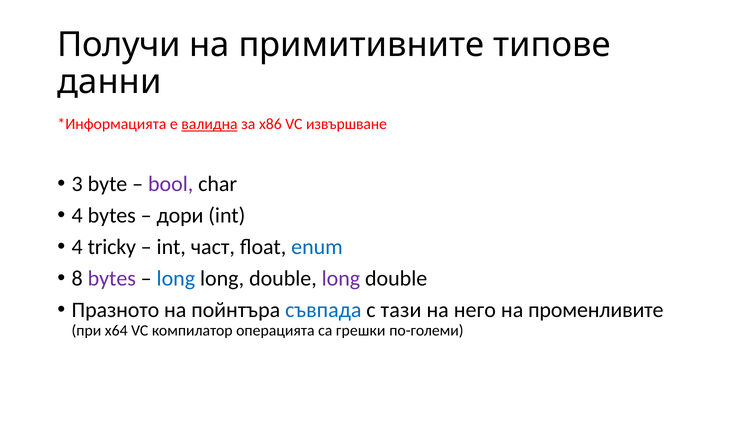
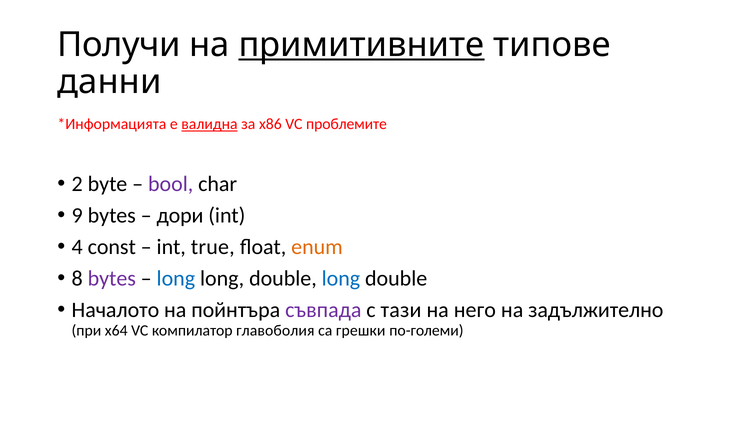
примитивните underline: none -> present
извършване: извършване -> проблемите
3: 3 -> 2
4 at (77, 215): 4 -> 9
tricky: tricky -> const
част: част -> true
enum colour: blue -> orange
long at (341, 279) colour: purple -> blue
Празното: Празното -> Началото
съвпада colour: blue -> purple
променливите: променливите -> задължително
операцията: операцията -> главоболия
